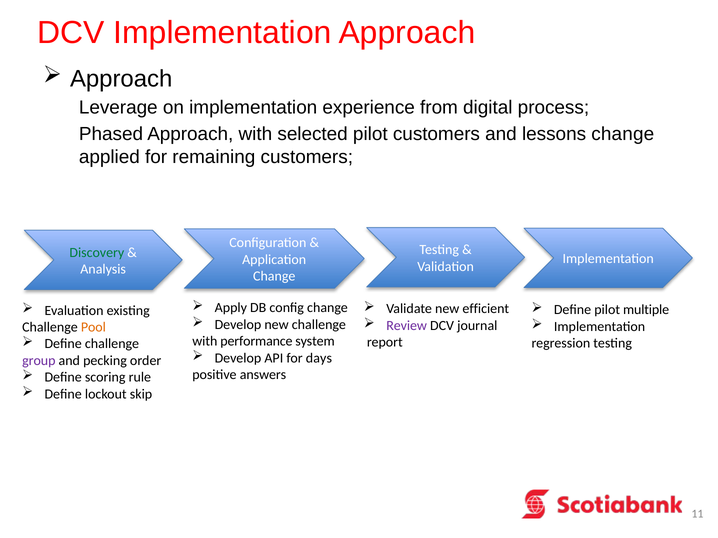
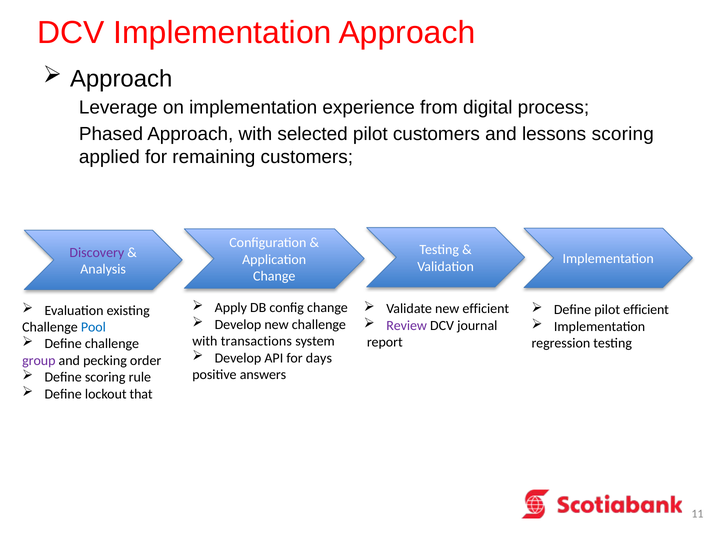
lessons change: change -> scoring
Discovery colour: green -> purple
pilot multiple: multiple -> efficient
Pool colour: orange -> blue
performance: performance -> transactions
skip: skip -> that
